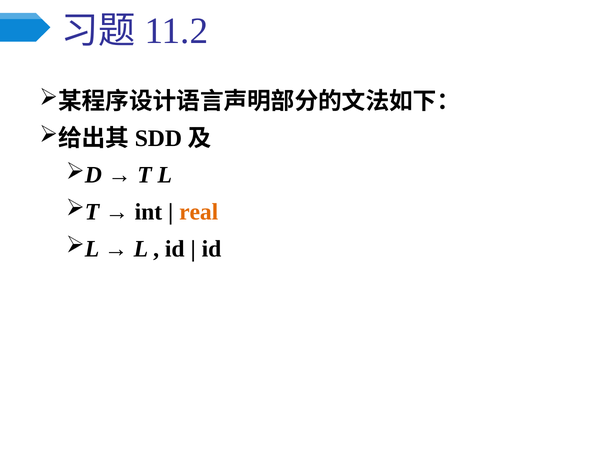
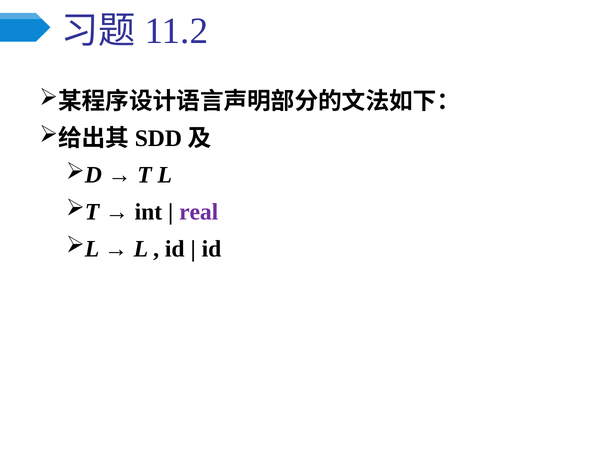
real colour: orange -> purple
